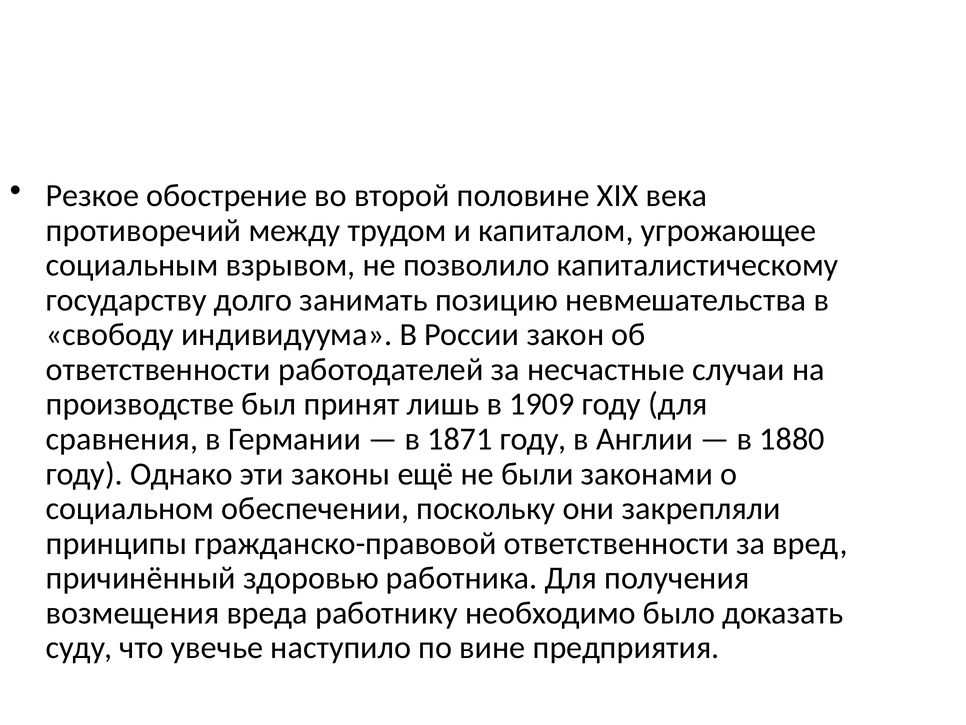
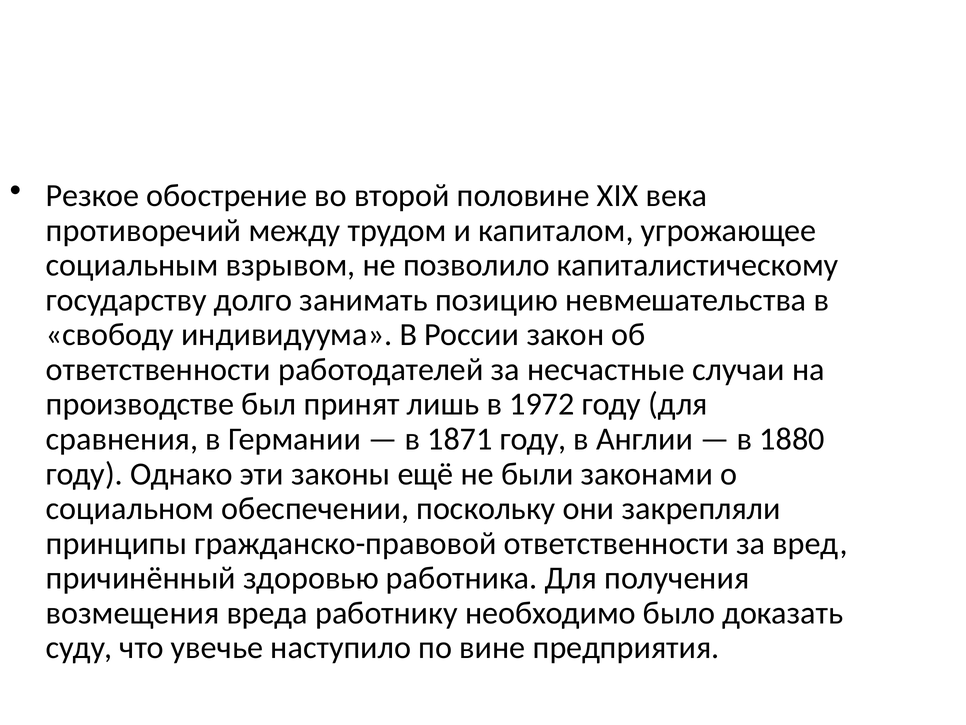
1909: 1909 -> 1972
